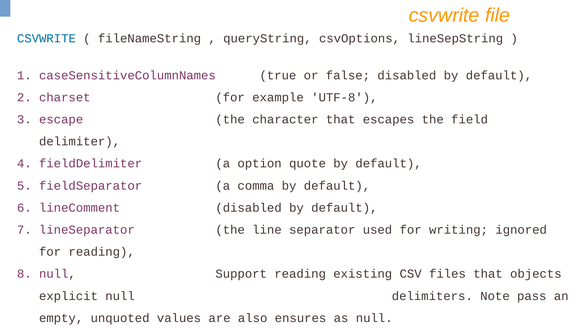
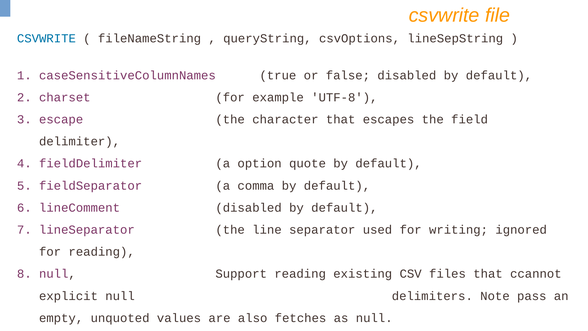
objects: objects -> ccannot
ensures: ensures -> fetches
